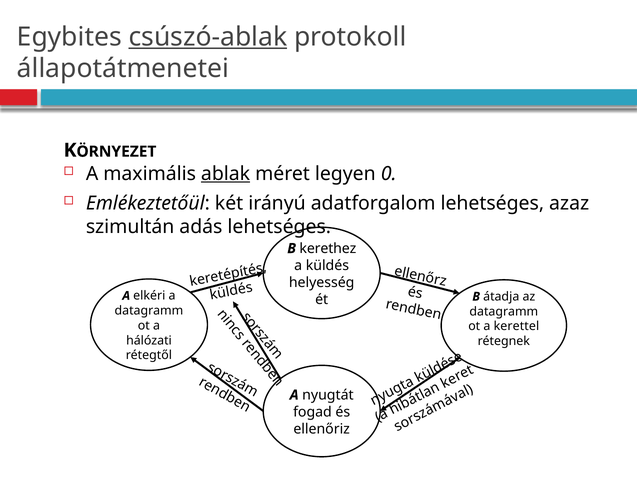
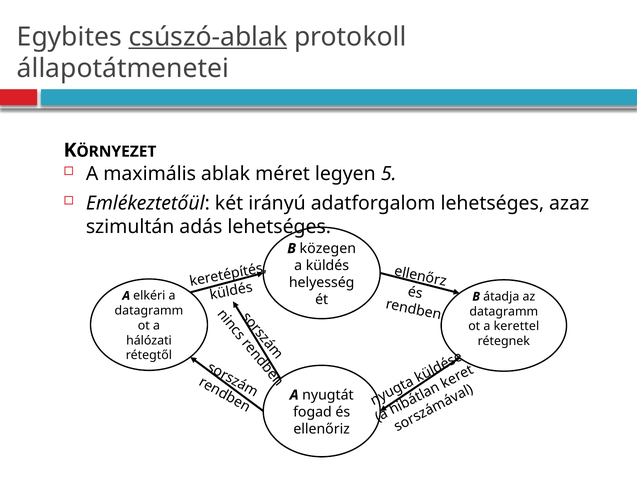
ablak underline: present -> none
0: 0 -> 5
kerethez: kerethez -> közegen
